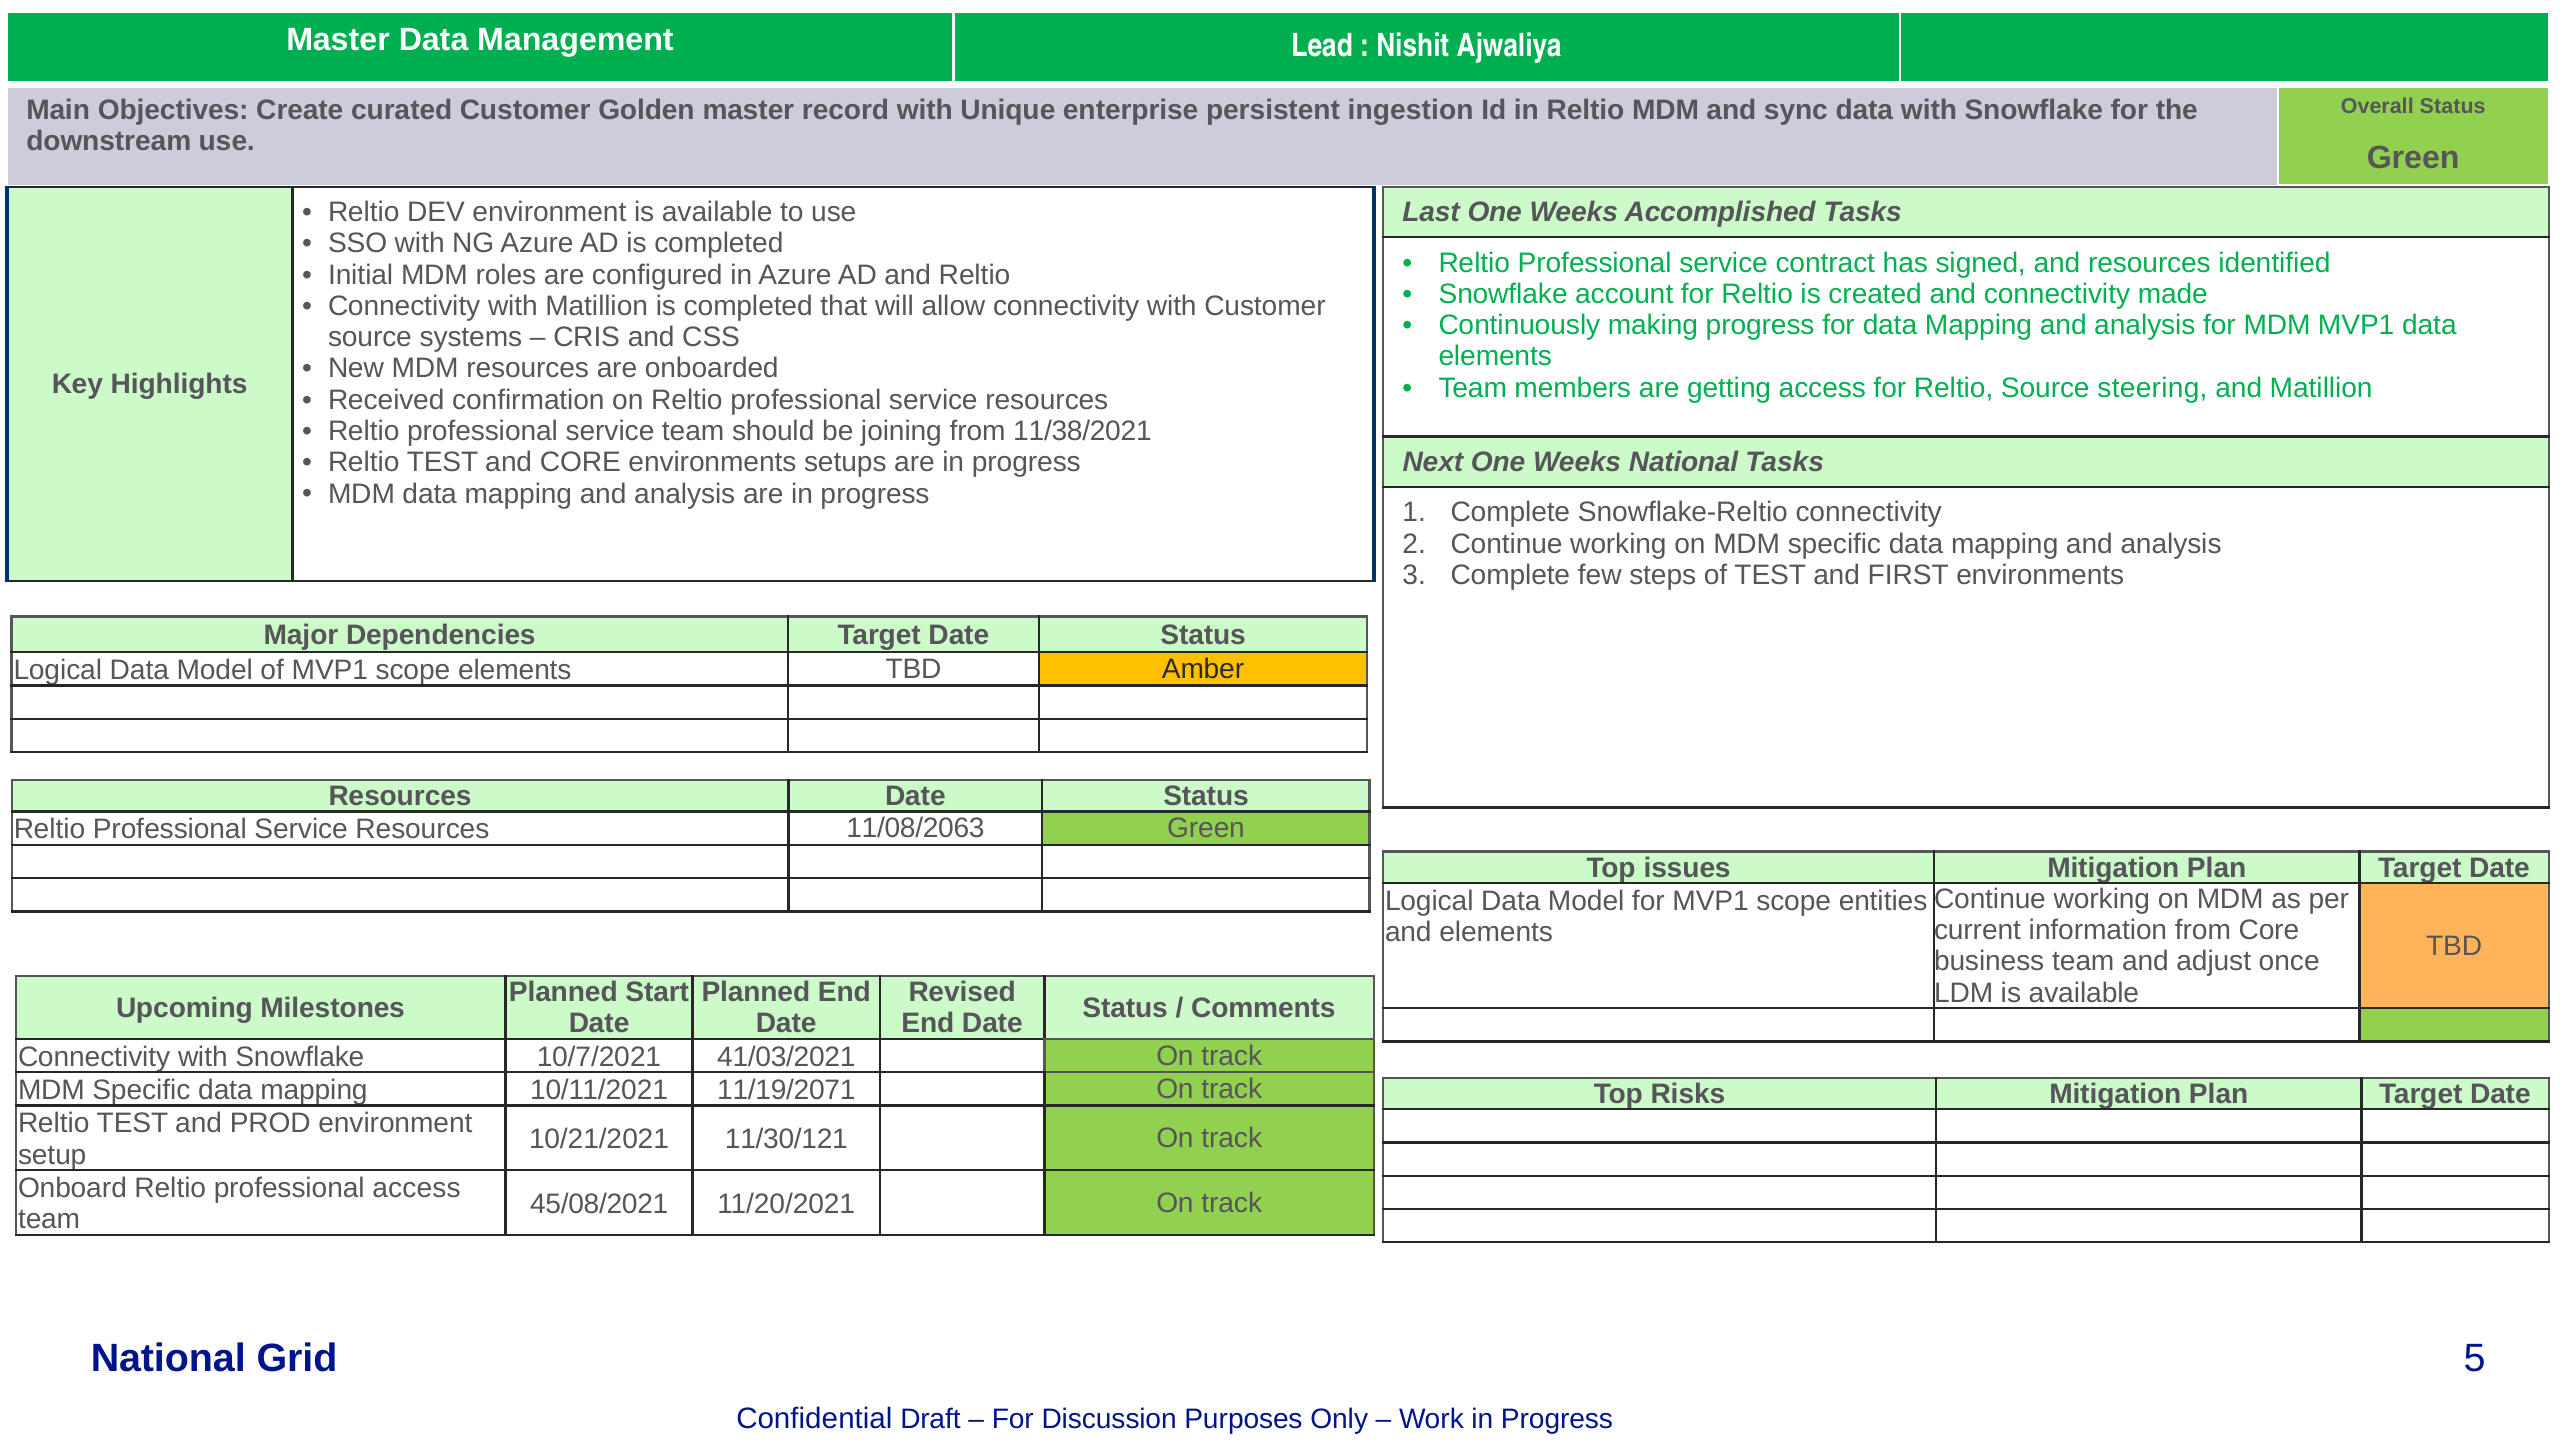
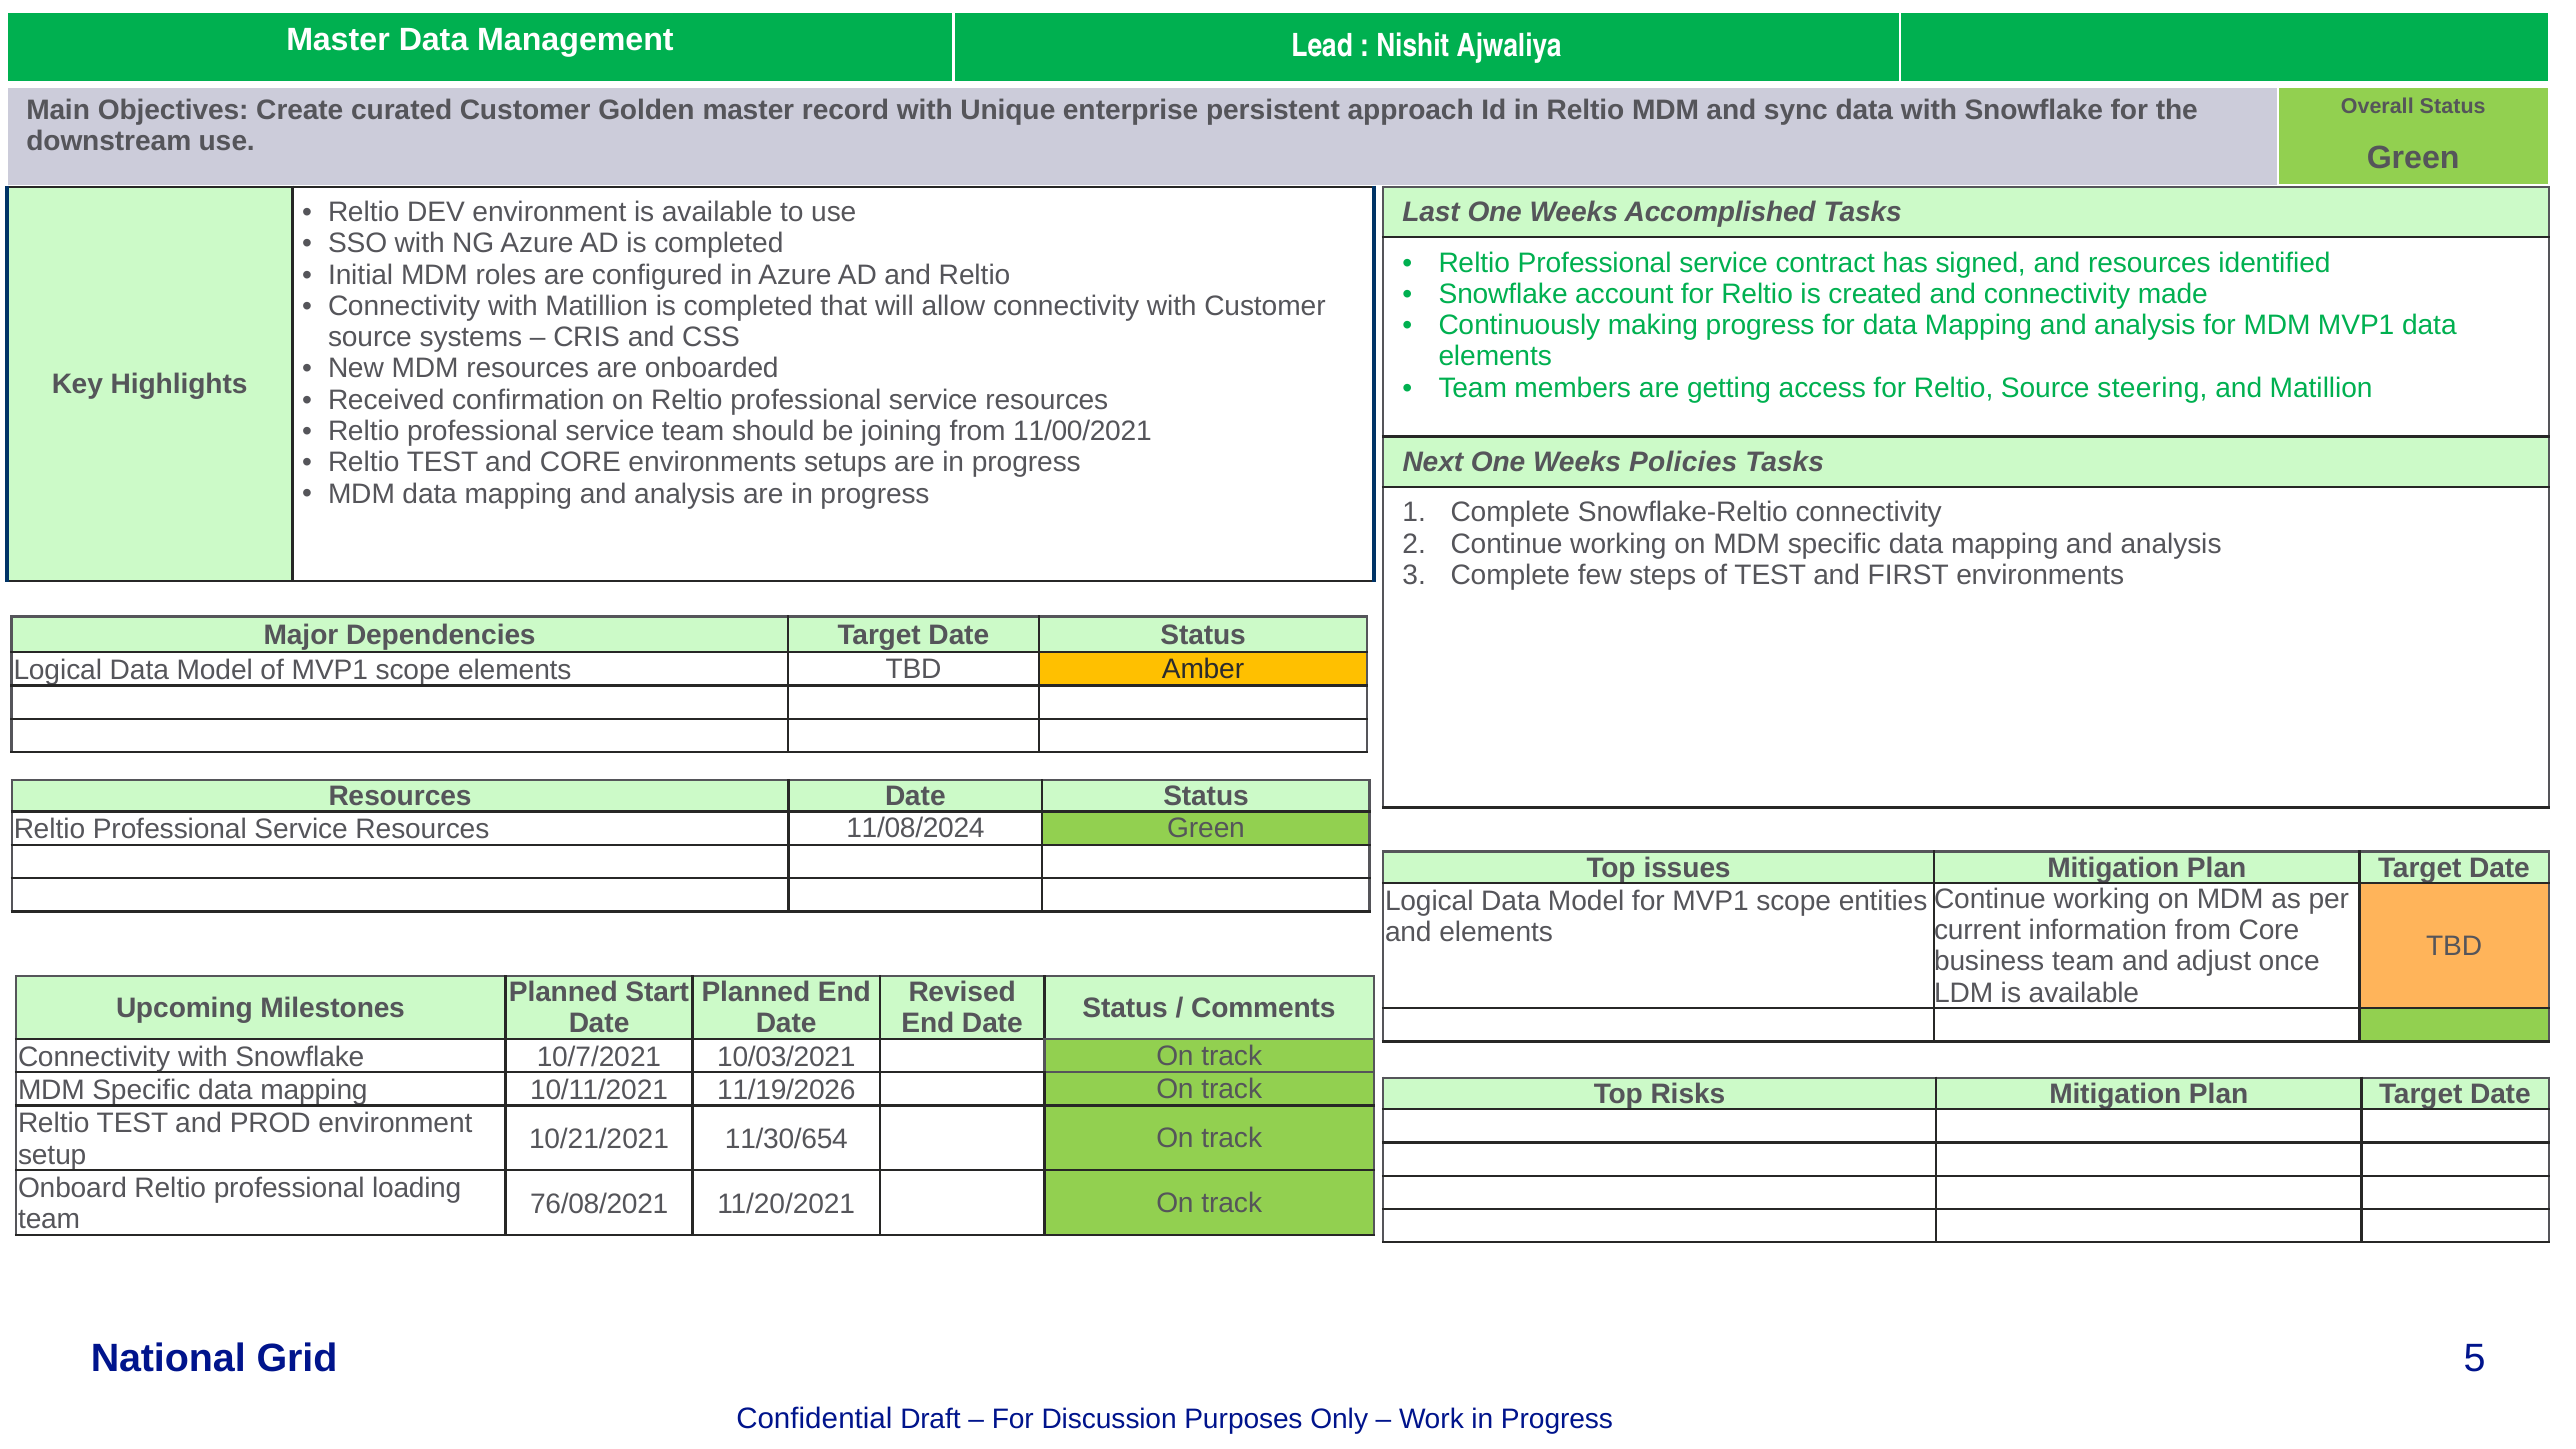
ingestion: ingestion -> approach
11/38/2021: 11/38/2021 -> 11/00/2021
Weeks National: National -> Policies
11/08/2063: 11/08/2063 -> 11/08/2024
41/03/2021: 41/03/2021 -> 10/03/2021
11/19/2071: 11/19/2071 -> 11/19/2026
11/30/121: 11/30/121 -> 11/30/654
professional access: access -> loading
45/08/2021: 45/08/2021 -> 76/08/2021
